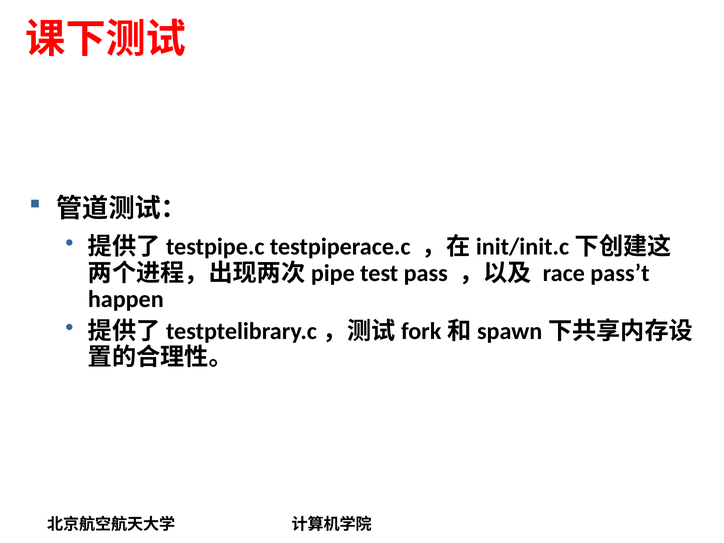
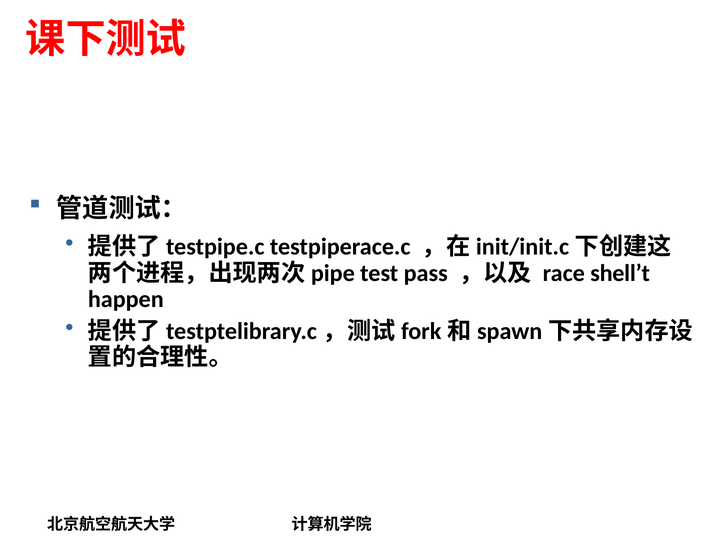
pass’t: pass’t -> shell’t
